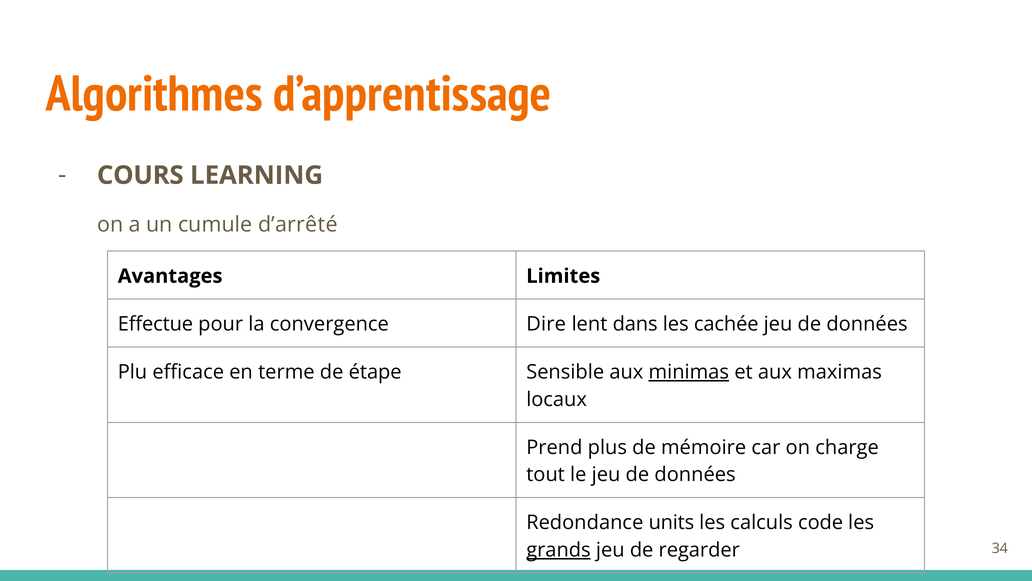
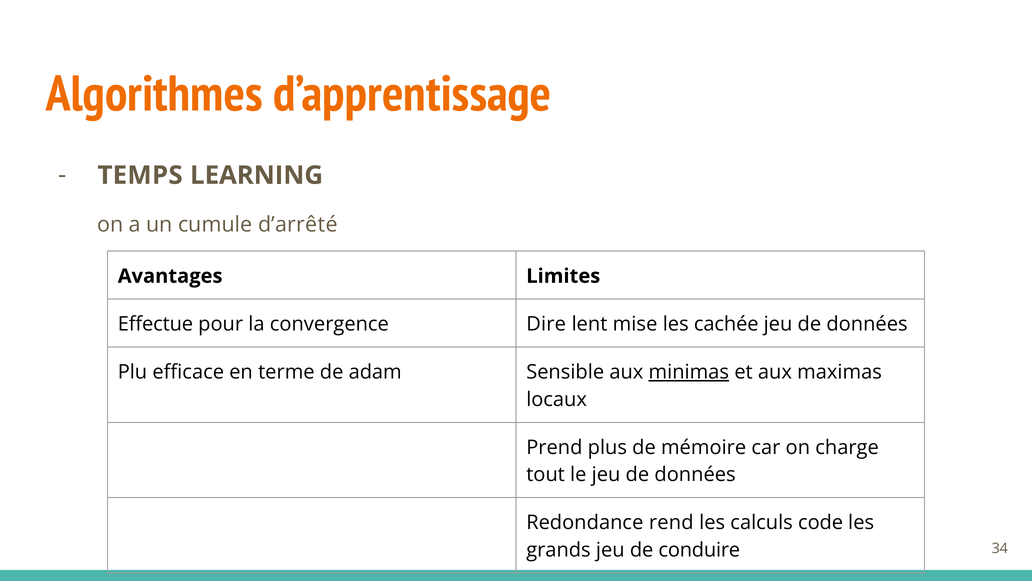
COURS: COURS -> TEMPS
dans: dans -> mise
étape: étape -> adam
units: units -> rend
grands underline: present -> none
regarder: regarder -> conduire
